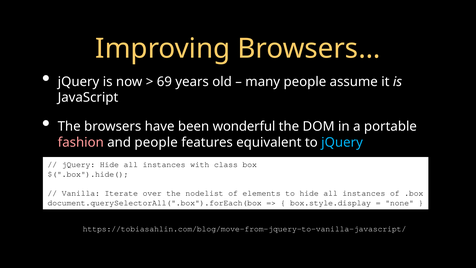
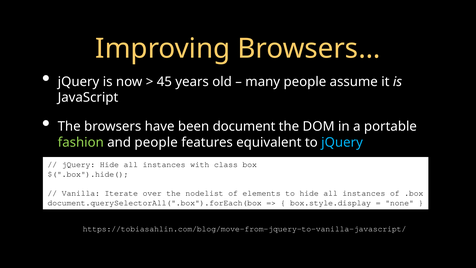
69: 69 -> 45
wonderful: wonderful -> document
fashion colour: pink -> light green
